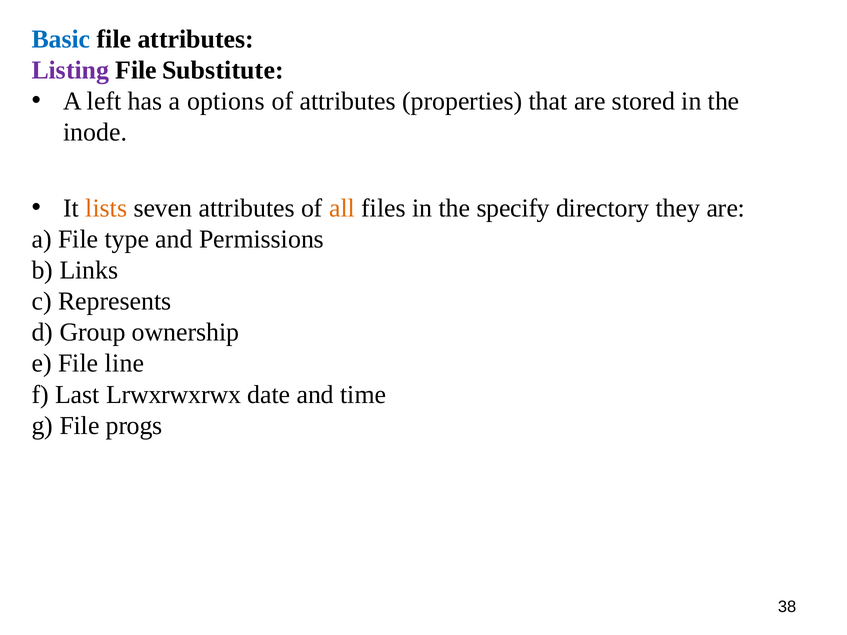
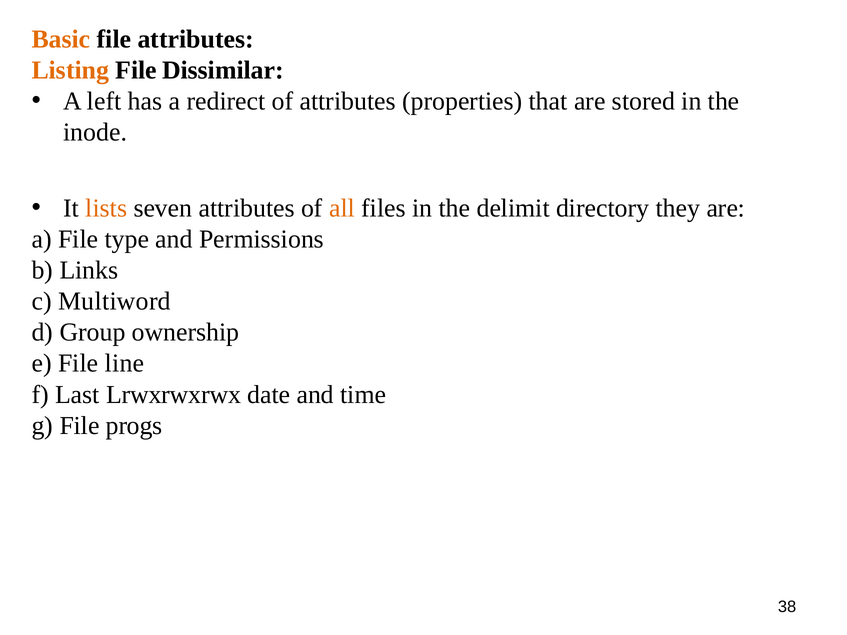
Basic colour: blue -> orange
Listing colour: purple -> orange
Substitute: Substitute -> Dissimilar
options: options -> redirect
specify: specify -> delimit
Represents: Represents -> Multiword
